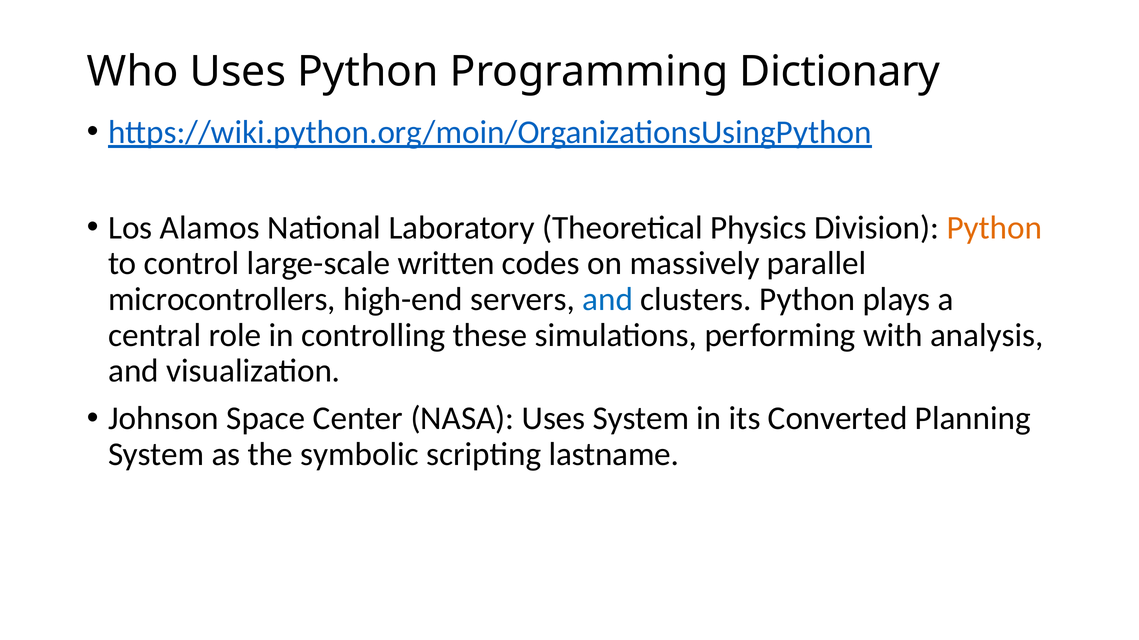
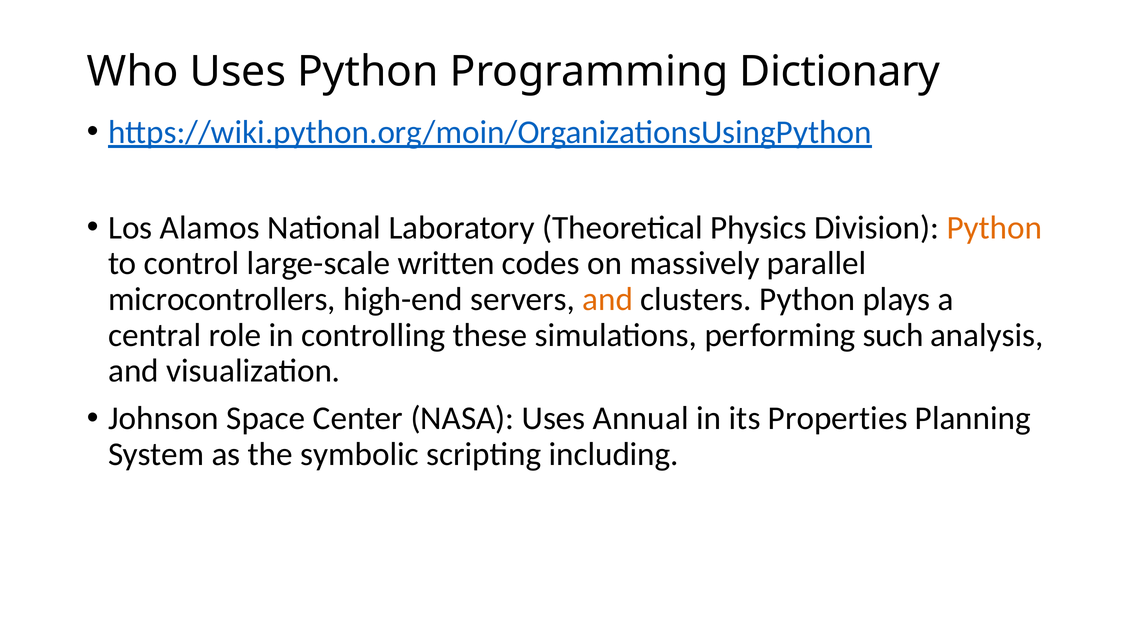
and at (608, 300) colour: blue -> orange
with: with -> such
Uses System: System -> Annual
Converted: Converted -> Properties
lastname: lastname -> including
